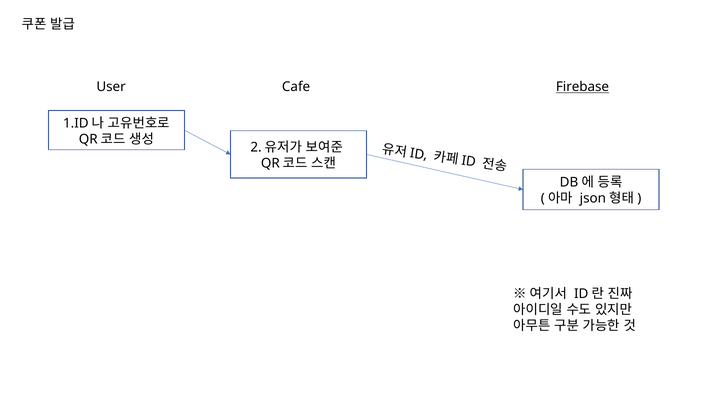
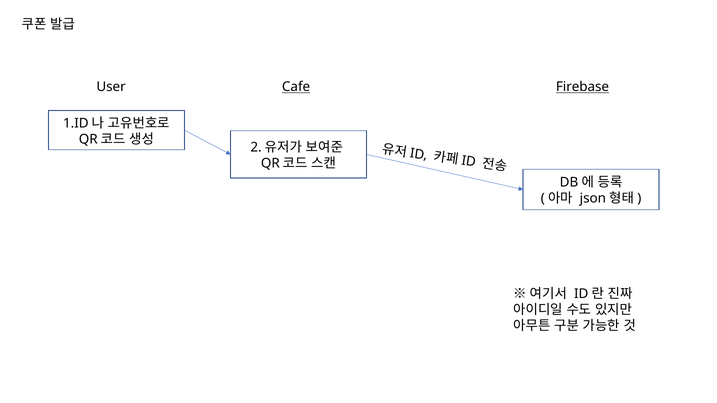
Cafe underline: none -> present
